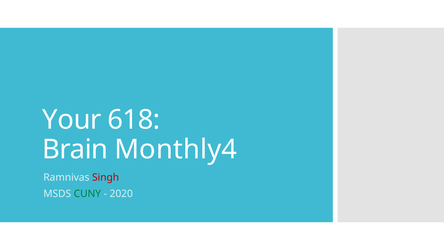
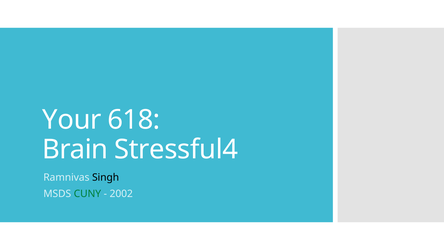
Monthly4: Monthly4 -> Stressful4
Singh colour: red -> black
2020: 2020 -> 2002
